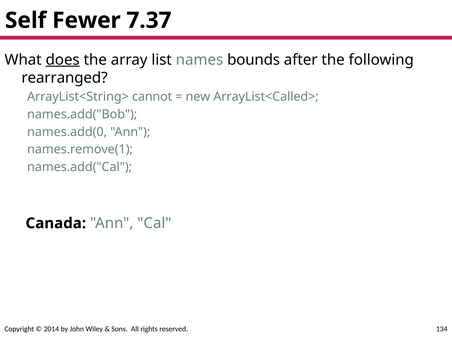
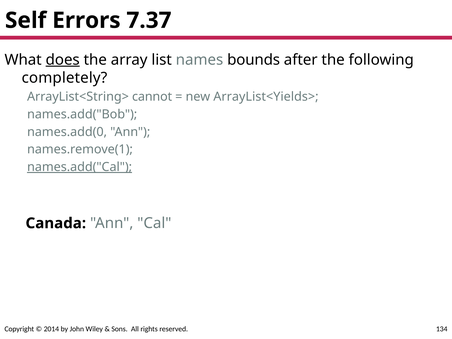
Fewer: Fewer -> Errors
rearranged: rearranged -> completely
ArrayList<Called>: ArrayList<Called> -> ArrayList<Yields>
names.add("Cal underline: none -> present
